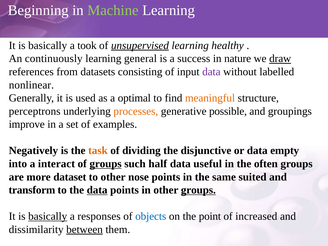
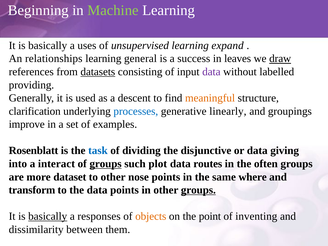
took: took -> uses
unsupervised underline: present -> none
healthy: healthy -> expand
continuously: continuously -> relationships
nature: nature -> leaves
datasets underline: none -> present
nonlinear: nonlinear -> providing
optimal: optimal -> descent
perceptrons: perceptrons -> clarification
processes colour: orange -> blue
possible: possible -> linearly
Negatively: Negatively -> Rosenblatt
task colour: orange -> blue
empty: empty -> giving
half: half -> plot
useful: useful -> routes
suited: suited -> where
data at (97, 190) underline: present -> none
objects colour: blue -> orange
increased: increased -> inventing
between underline: present -> none
